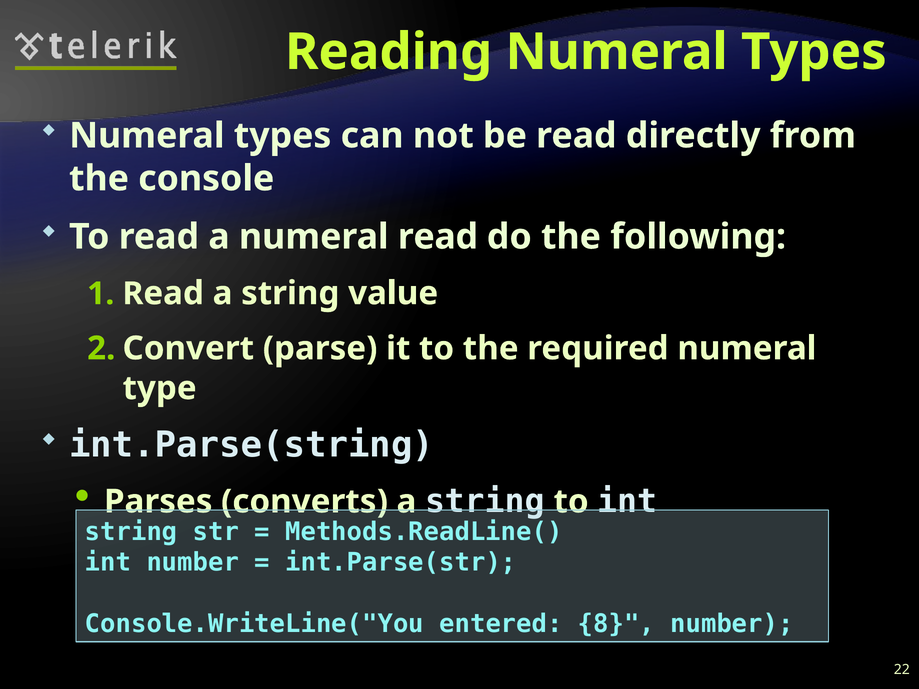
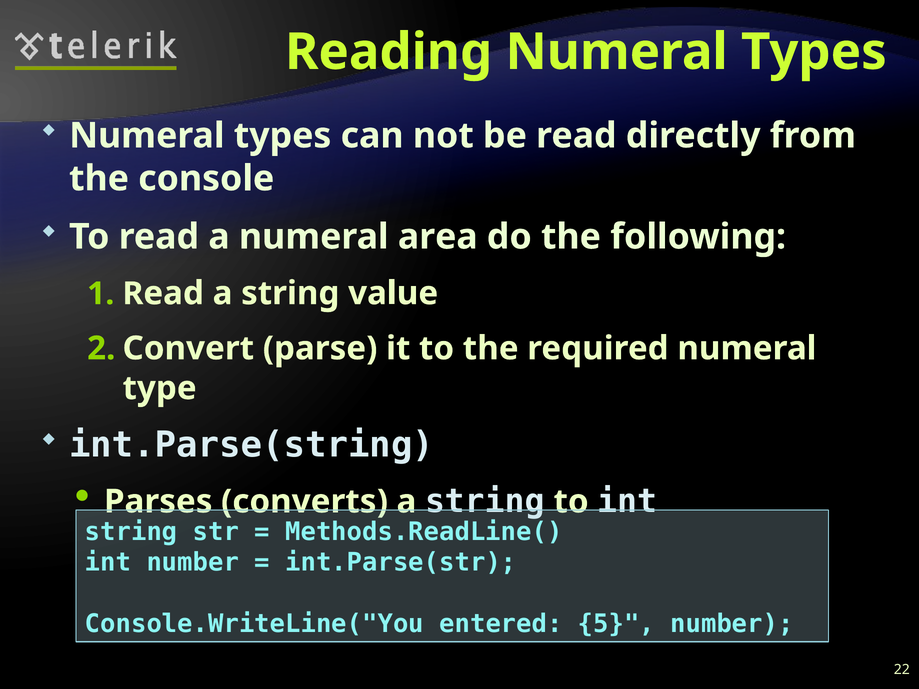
numeral read: read -> area
8: 8 -> 5
